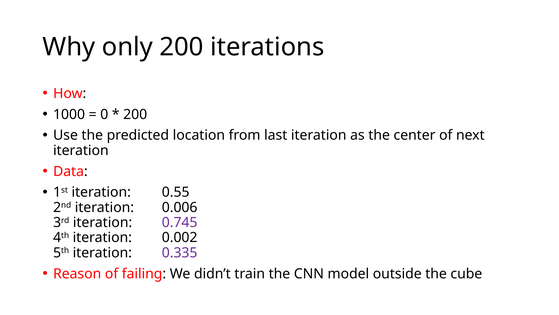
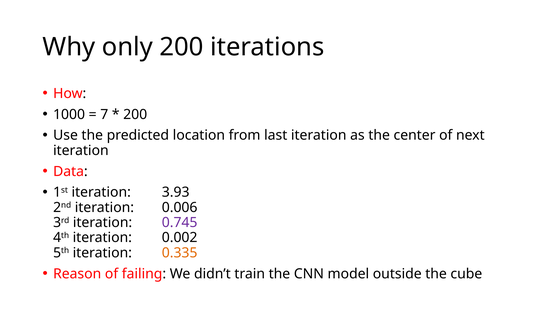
0: 0 -> 7
0.55: 0.55 -> 3.93
0.335 colour: purple -> orange
